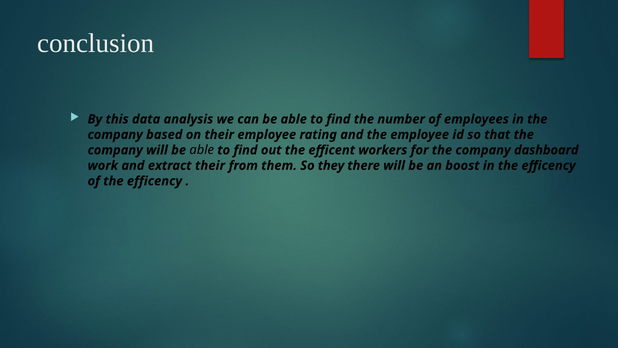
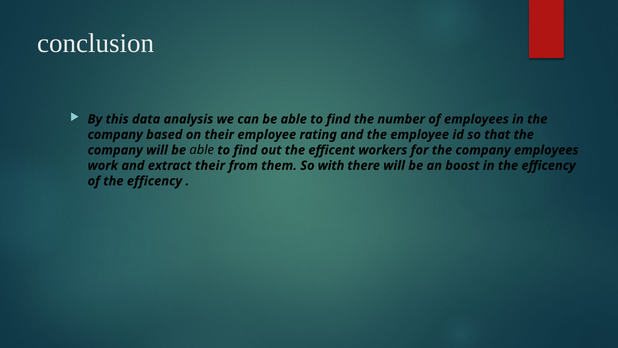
company dashboard: dashboard -> employees
they: they -> with
